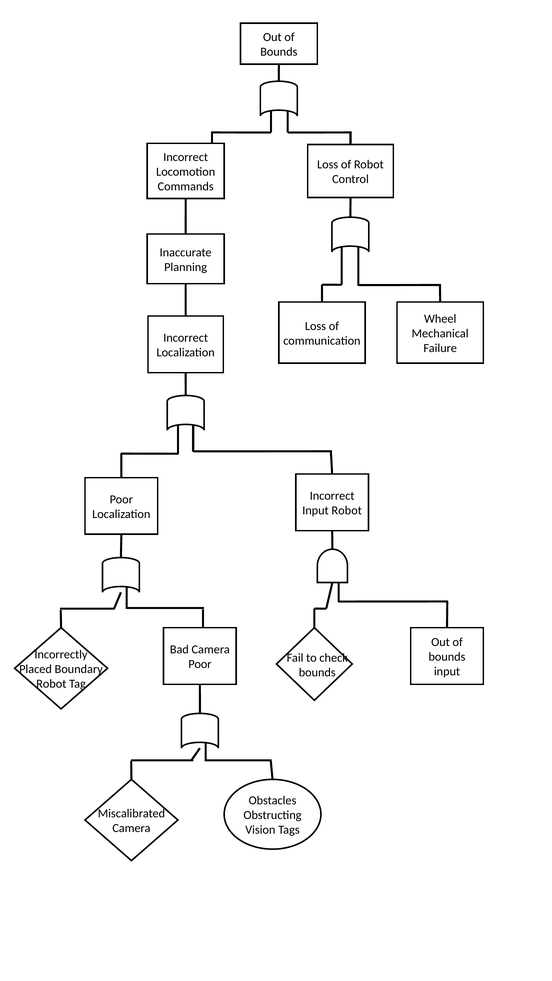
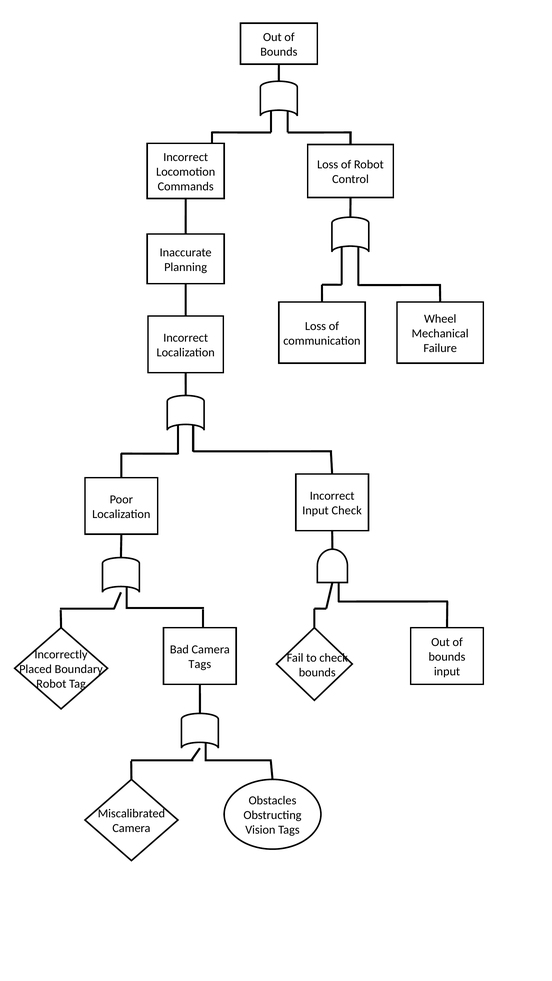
Input Robot: Robot -> Check
Poor at (200, 664): Poor -> Tags
